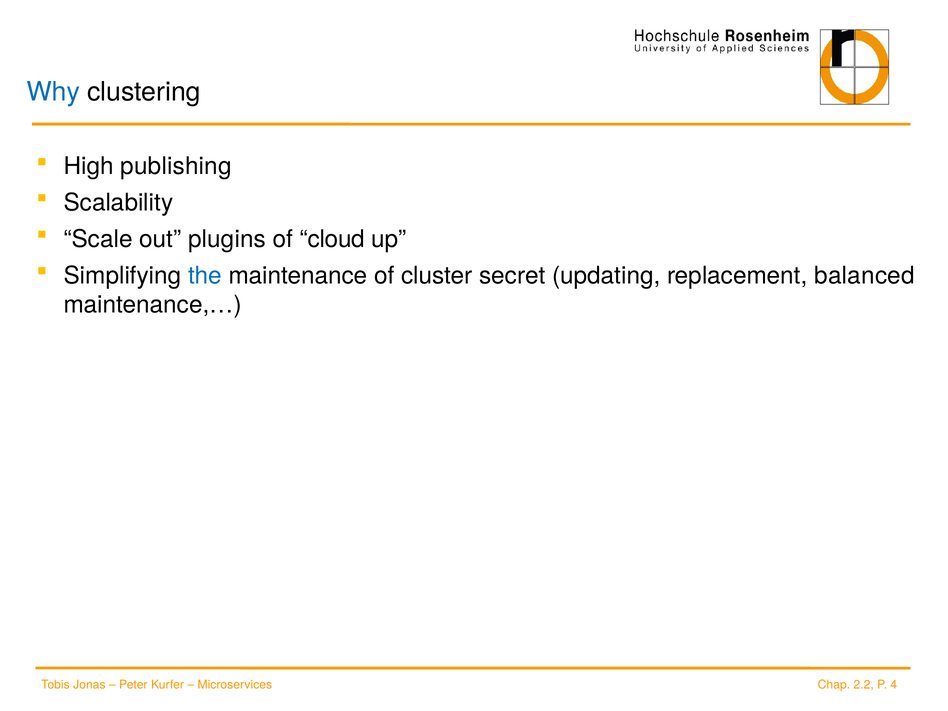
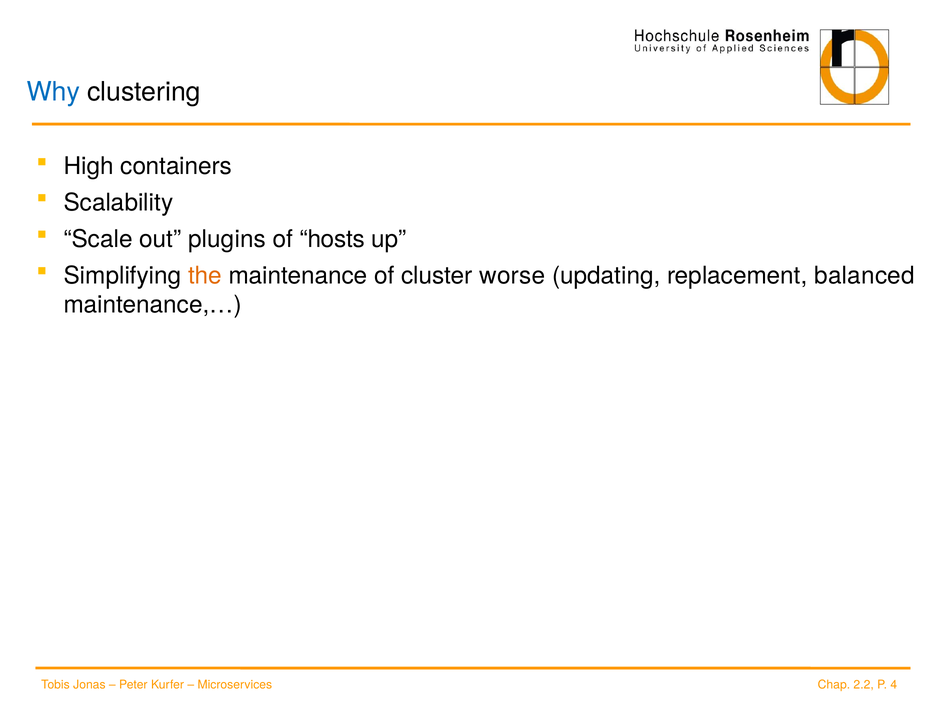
publishing: publishing -> containers
cloud: cloud -> hosts
the colour: blue -> orange
secret: secret -> worse
